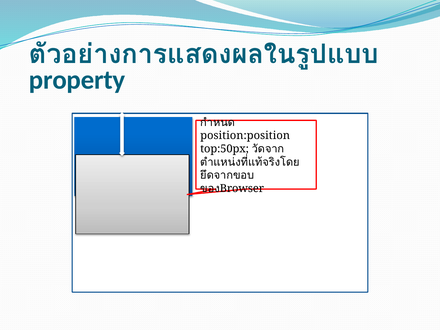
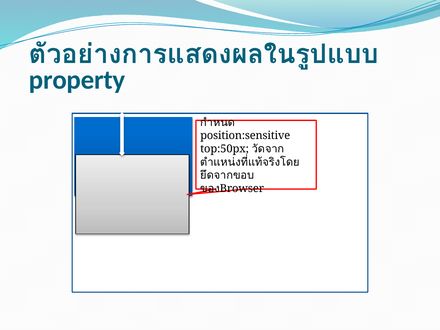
position:position: position:position -> position:sensitive
